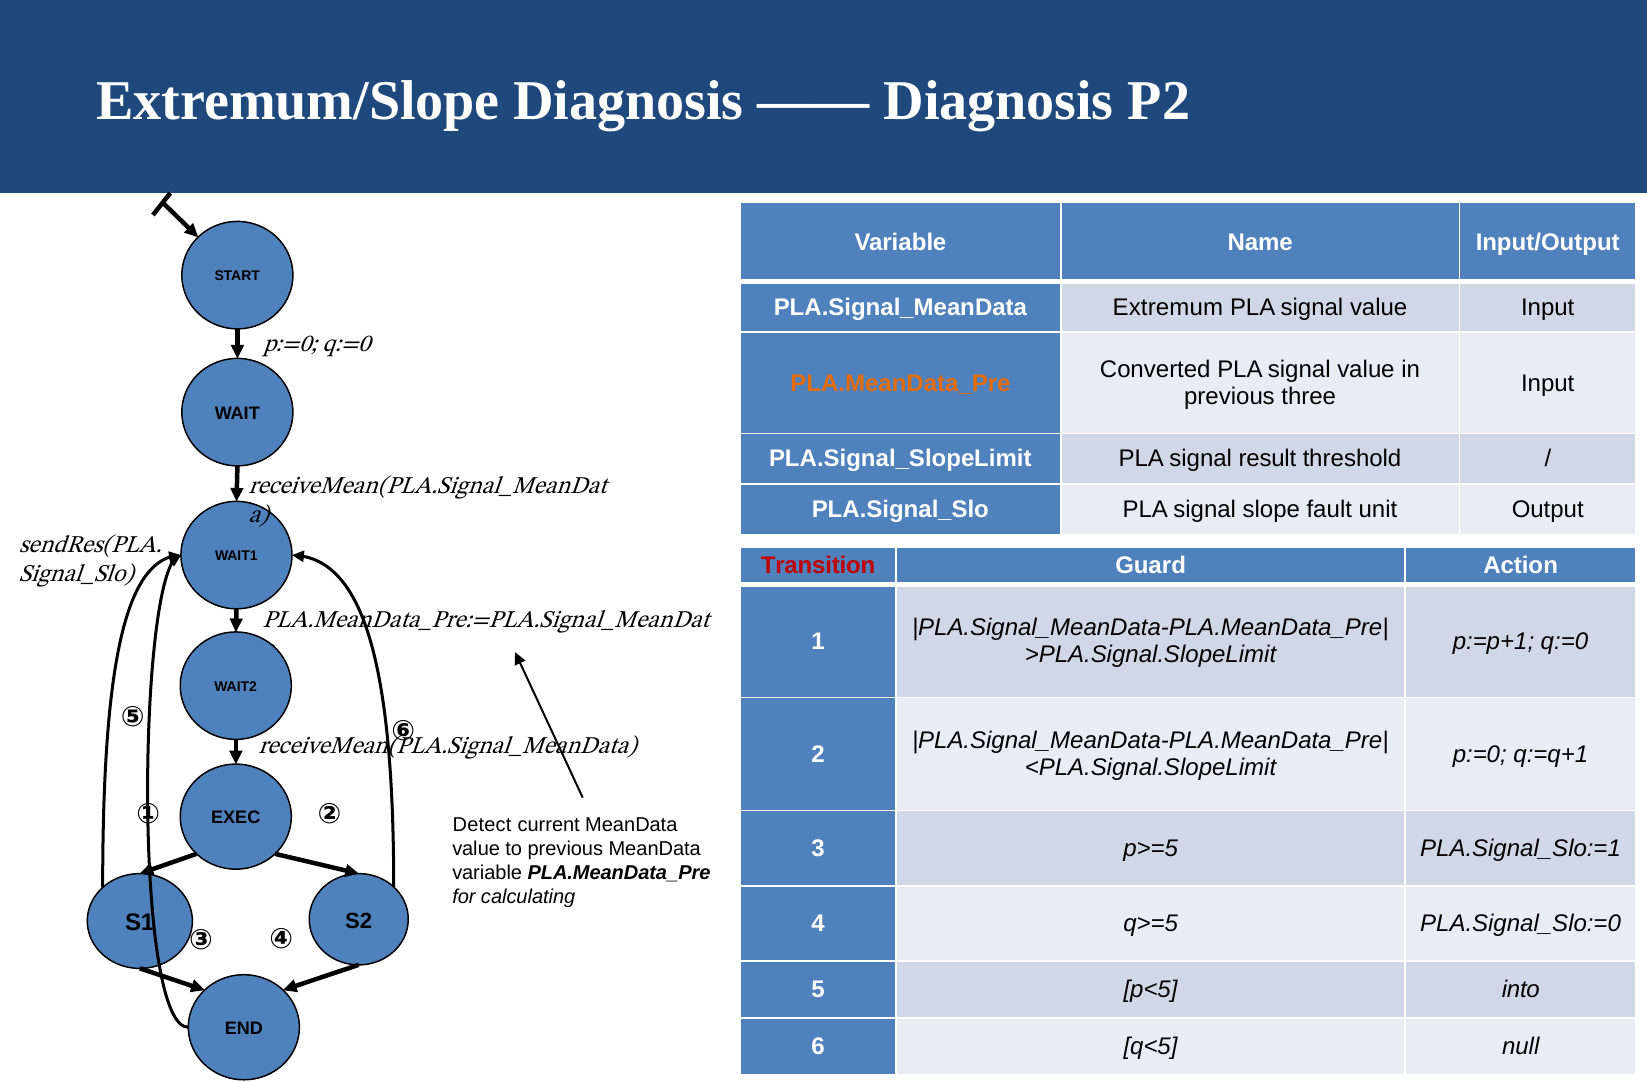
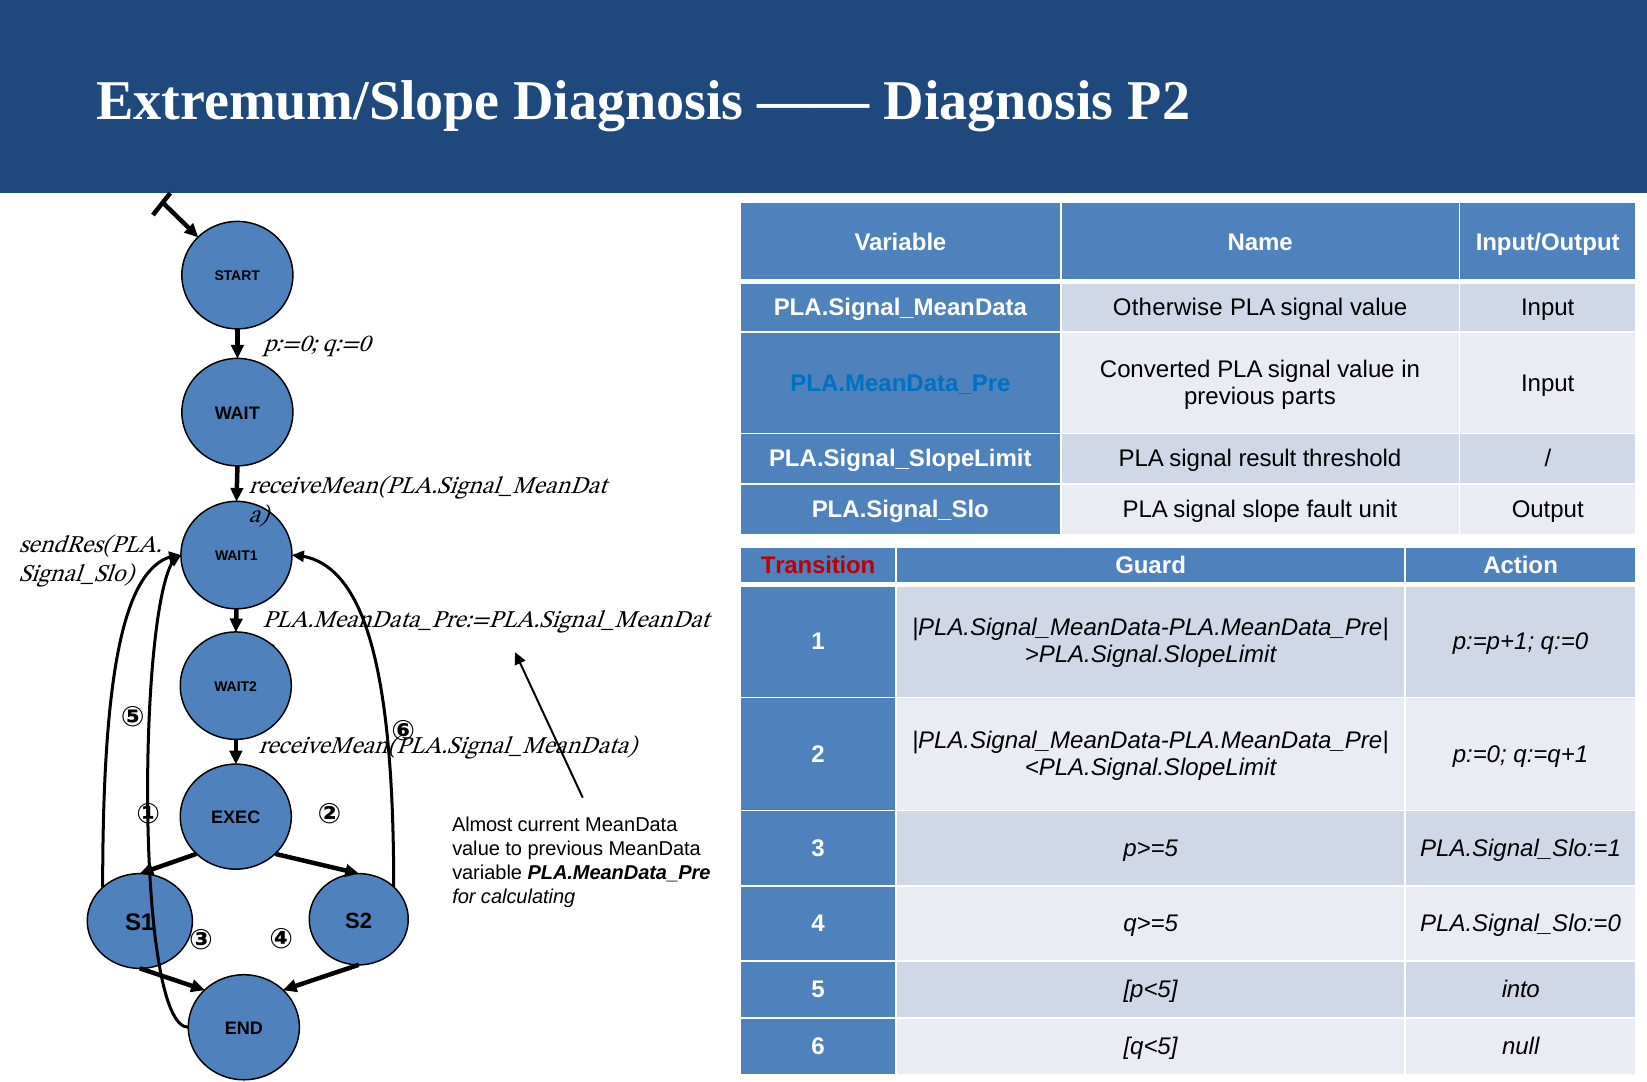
Extremum: Extremum -> Otherwise
PLA.MeanData_Pre at (900, 383) colour: orange -> blue
three: three -> parts
Detect: Detect -> Almost
